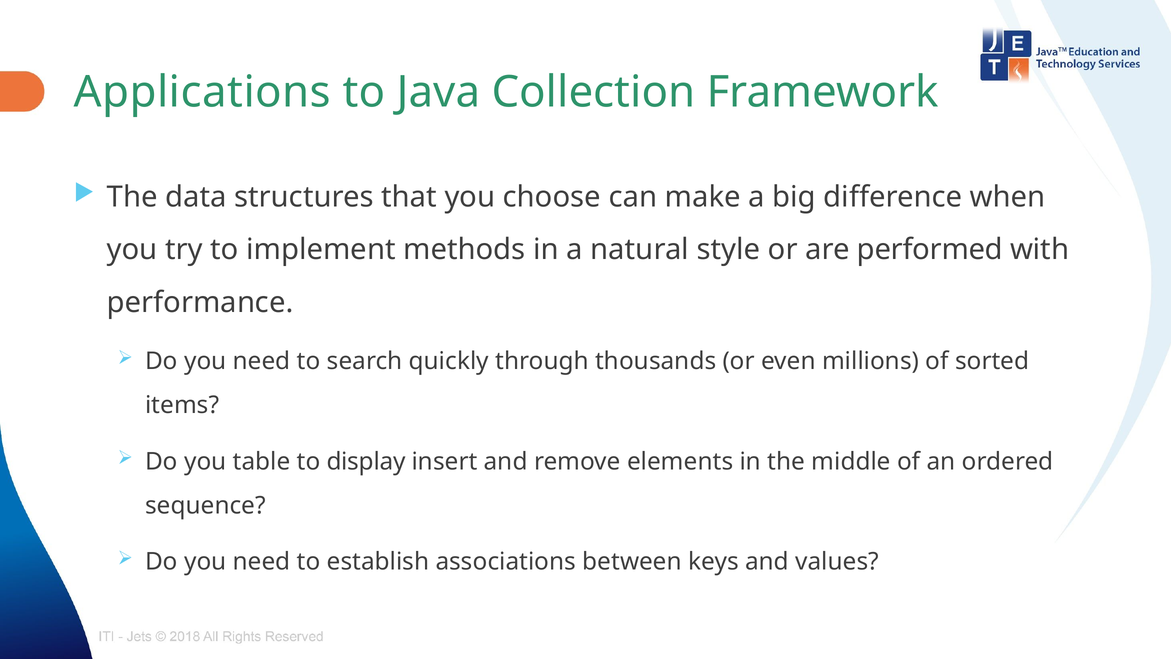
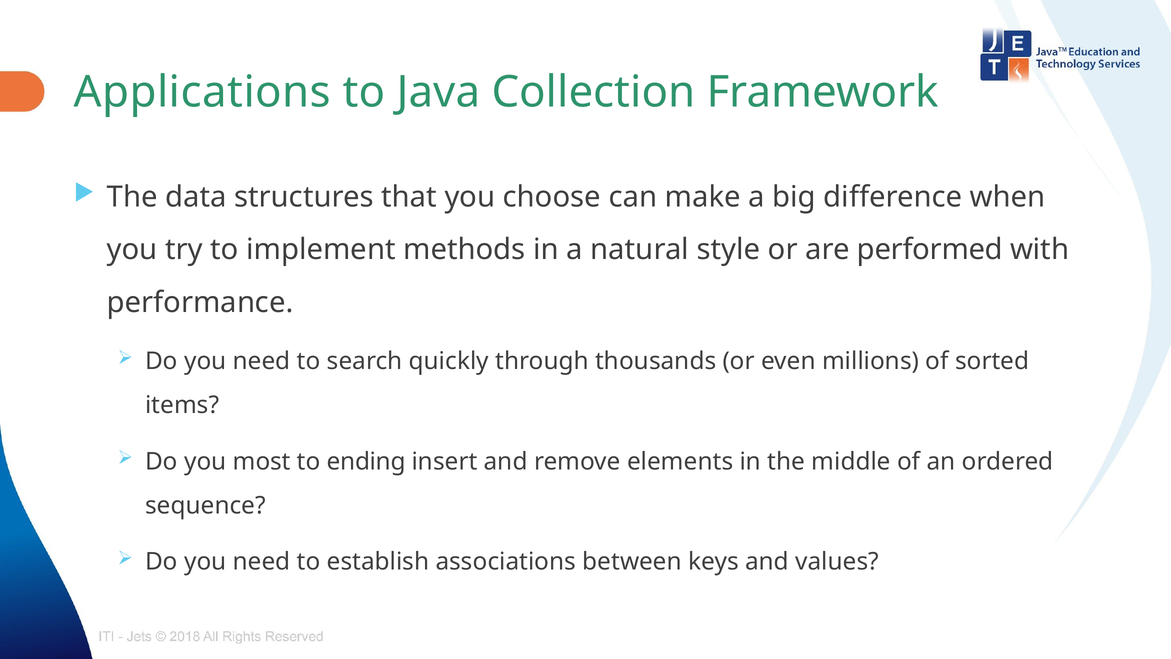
table: table -> most
display: display -> ending
